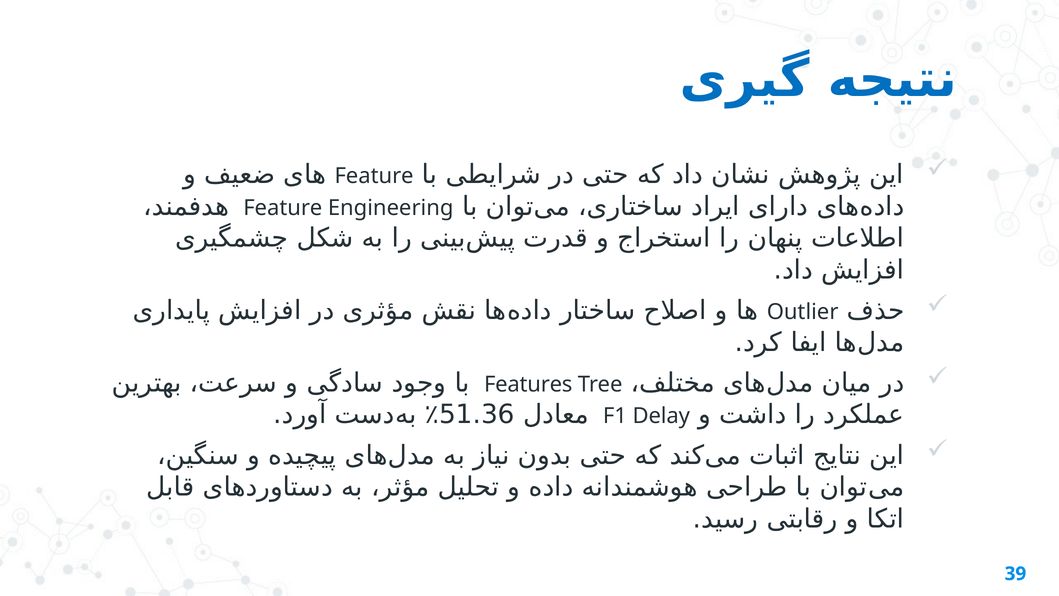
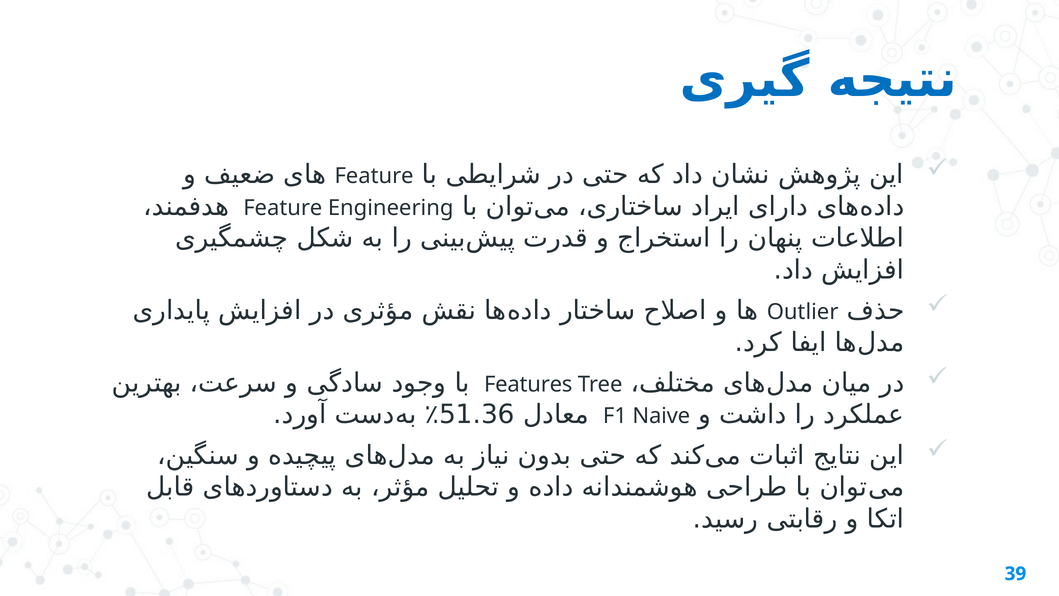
Delay: Delay -> Naive
